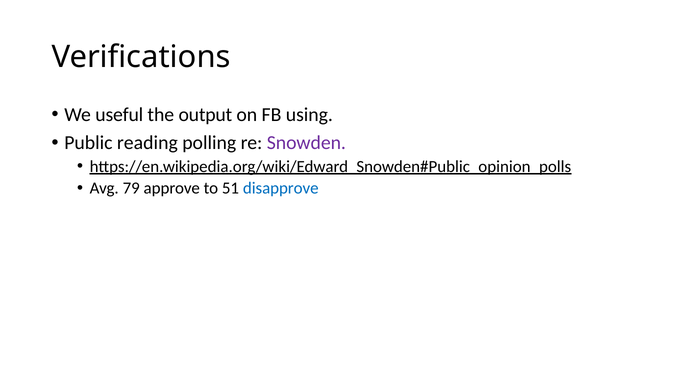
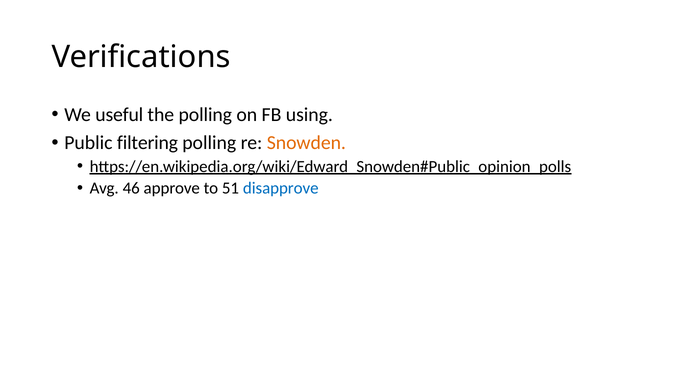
the output: output -> polling
reading: reading -> filtering
Snowden colour: purple -> orange
79: 79 -> 46
